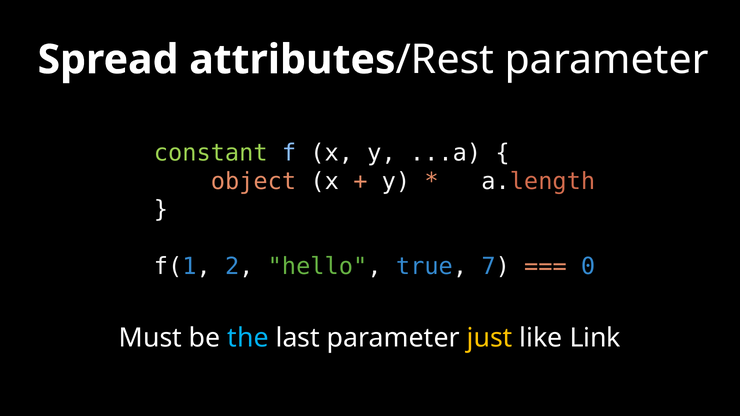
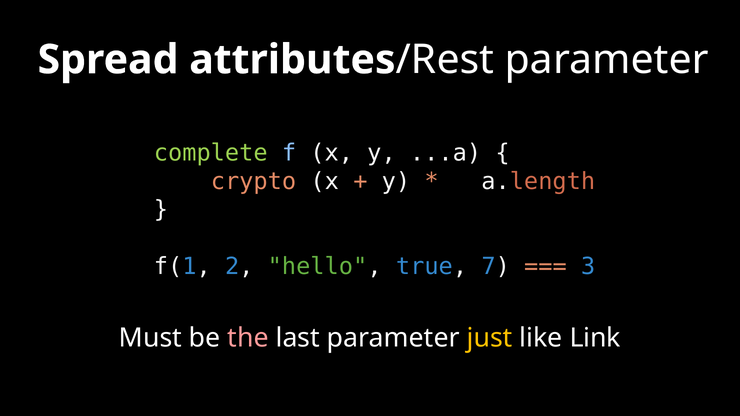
constant: constant -> complete
object: object -> crypto
0: 0 -> 3
the colour: light blue -> pink
